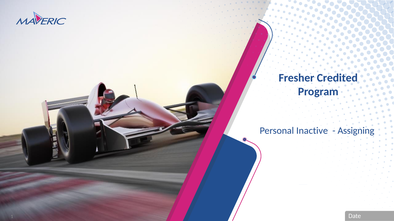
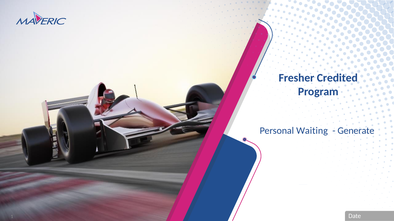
Inactive: Inactive -> Waiting
Assigning: Assigning -> Generate
